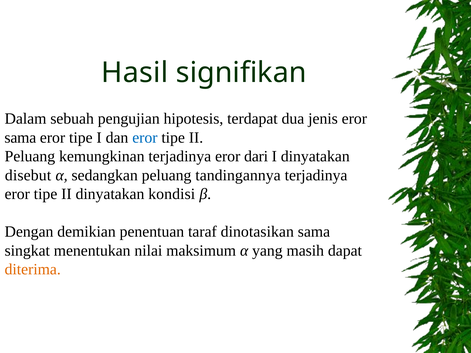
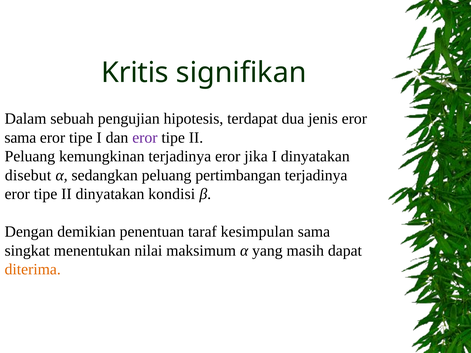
Hasil: Hasil -> Kritis
eror at (145, 138) colour: blue -> purple
dari: dari -> jika
tandingannya: tandingannya -> pertimbangan
dinotasikan: dinotasikan -> kesimpulan
